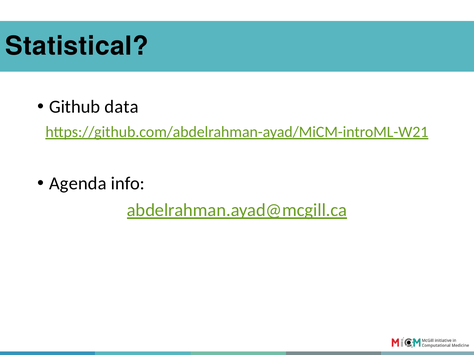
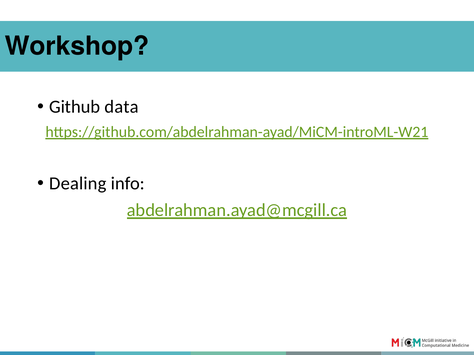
Statistical: Statistical -> Workshop
Agenda: Agenda -> Dealing
